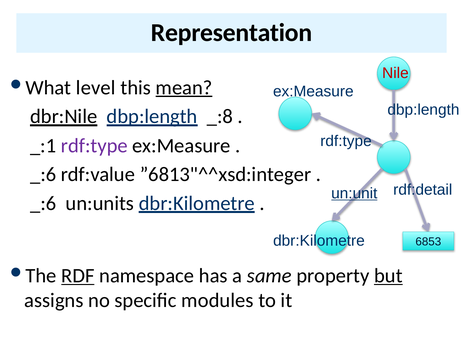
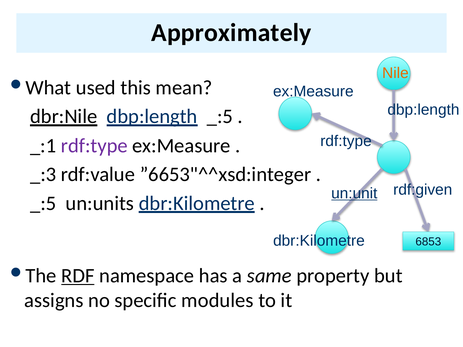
Representation: Representation -> Approximately
Nile colour: red -> orange
level: level -> used
mean underline: present -> none
_:8 at (220, 116): _:8 -> _:5
_:6 at (43, 175): _:6 -> _:3
”6813"^^xsd:integer: ”6813"^^xsd:integer -> ”6653"^^xsd:integer
rdf:detail: rdf:detail -> rdf:given
_:6 at (43, 203): _:6 -> _:5
but underline: present -> none
